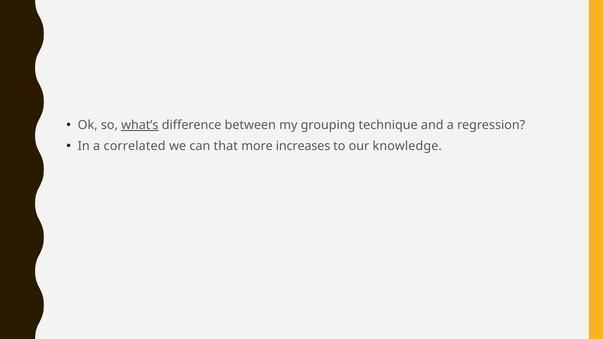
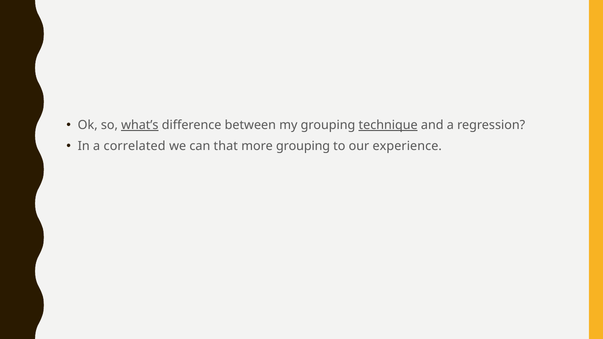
technique underline: none -> present
more increases: increases -> grouping
knowledge: knowledge -> experience
